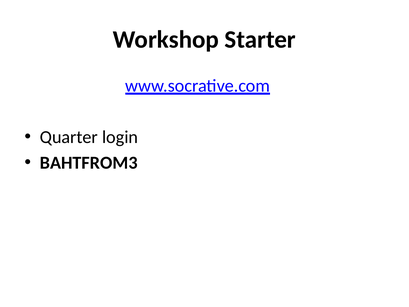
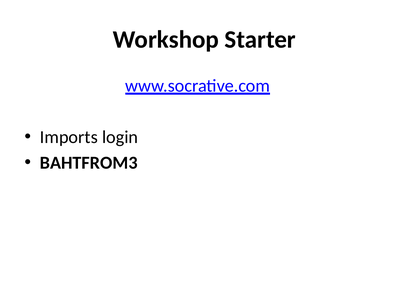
Quarter: Quarter -> Imports
